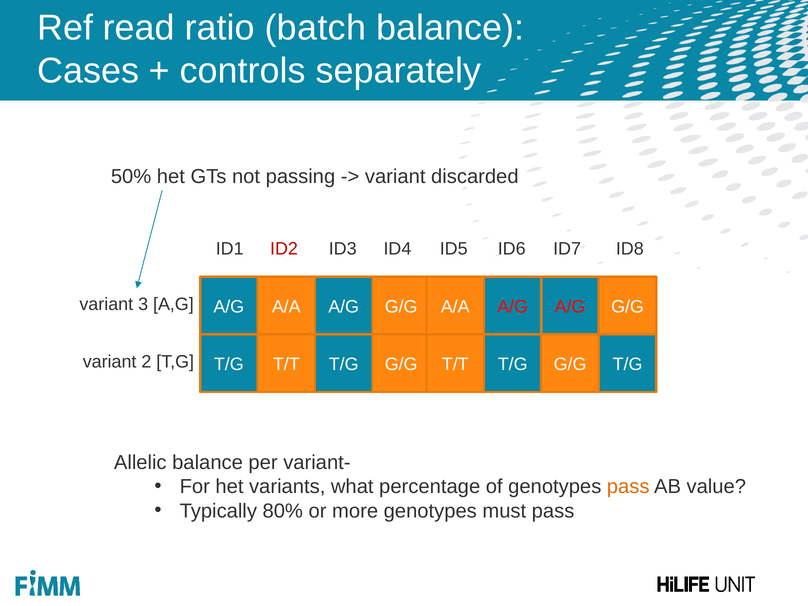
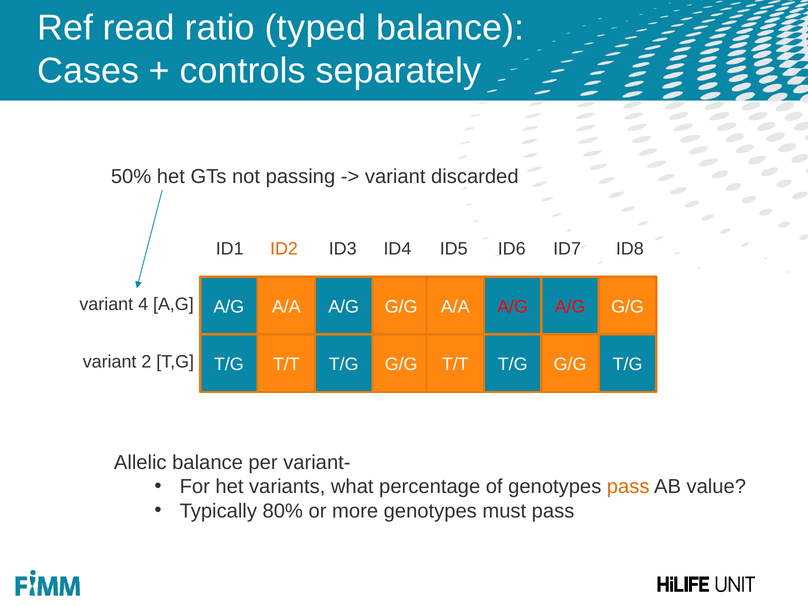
batch: batch -> typed
ID2 colour: red -> orange
3: 3 -> 4
